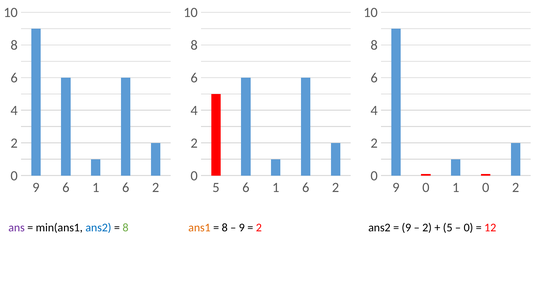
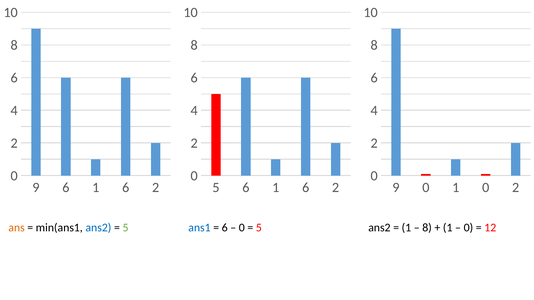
ans colour: purple -> orange
8 at (126, 228): 8 -> 5
ans1 colour: orange -> blue
8 at (225, 228): 8 -> 6
9 at (242, 228): 9 -> 0
2 at (259, 228): 2 -> 5
9 at (406, 228): 9 -> 1
2 at (427, 228): 2 -> 8
5 at (448, 228): 5 -> 1
